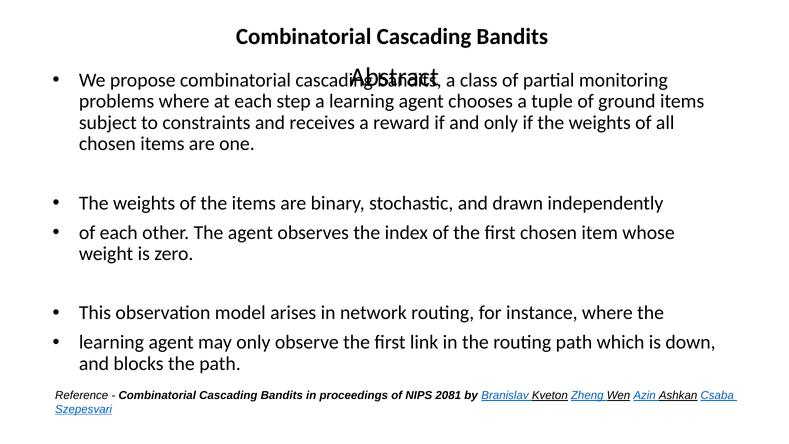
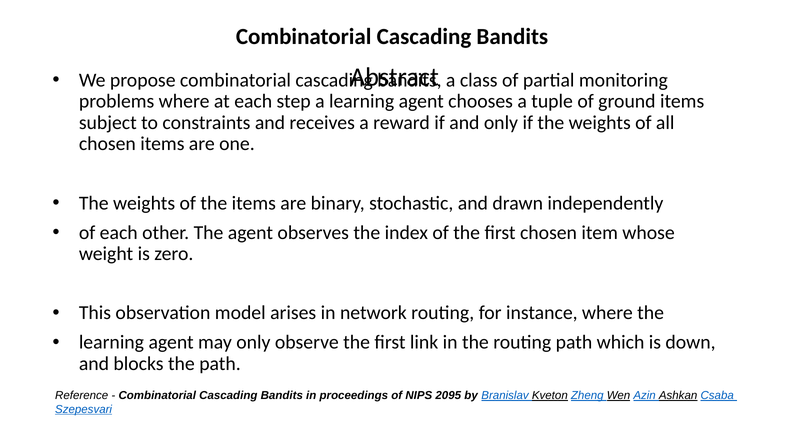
2081: 2081 -> 2095
